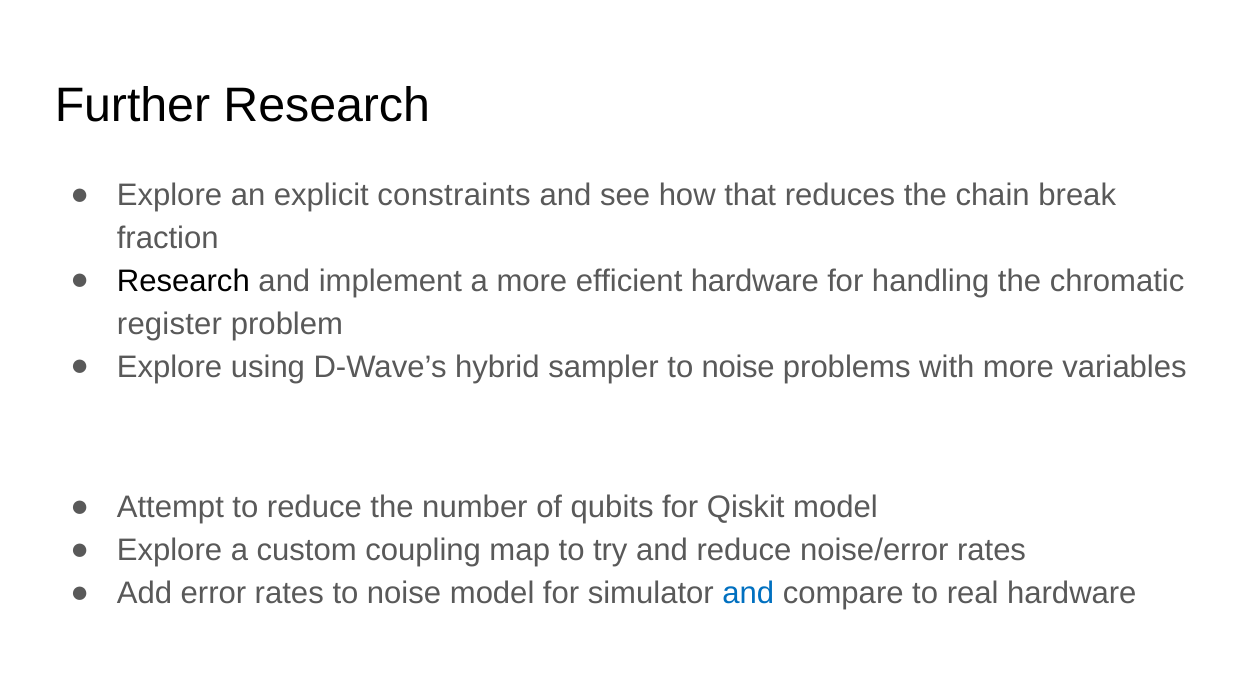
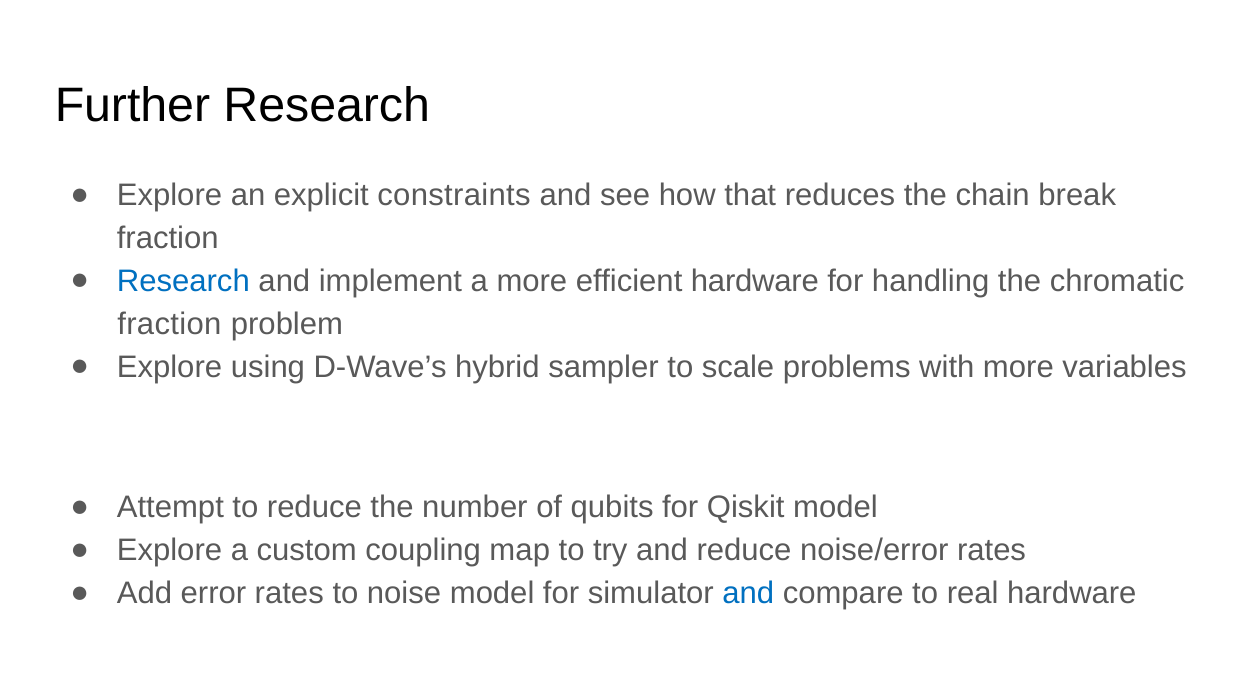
Research at (183, 281) colour: black -> blue
register at (169, 324): register -> fraction
sampler to noise: noise -> scale
